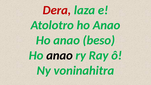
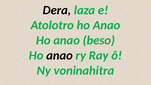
Dera colour: red -> black
